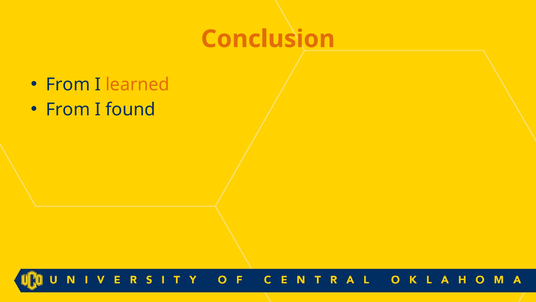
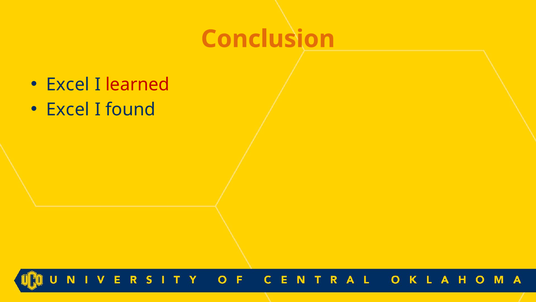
From at (68, 84): From -> Excel
learned colour: orange -> red
From at (68, 109): From -> Excel
